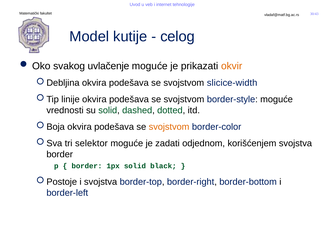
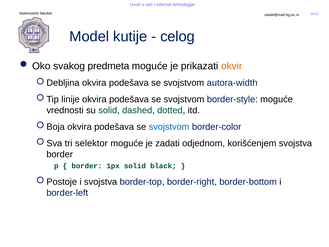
uvlačenje: uvlačenje -> predmeta
slicice-width: slicice-width -> autora-width
svojstvom at (169, 127) colour: orange -> blue
